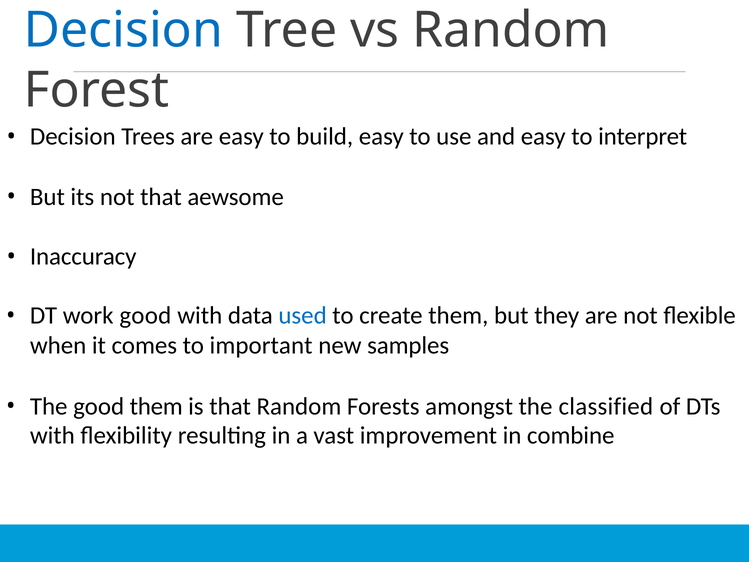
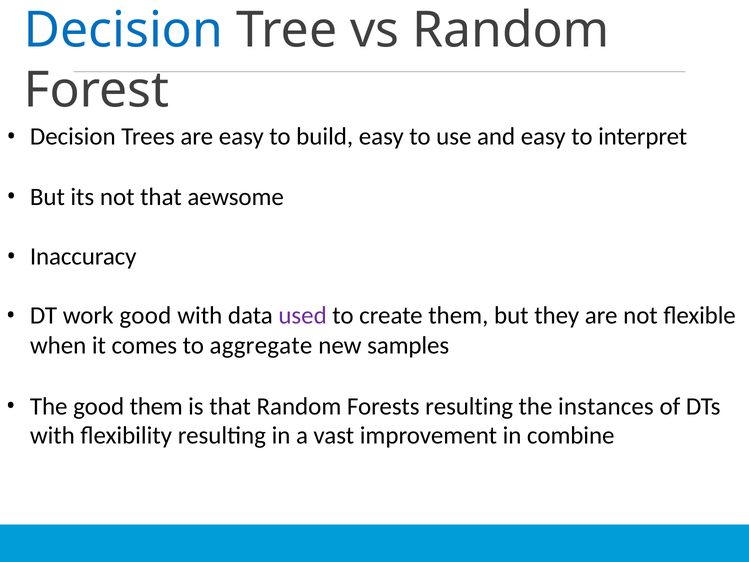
used colour: blue -> purple
important: important -> aggregate
Forests amongst: amongst -> resulting
classified: classified -> instances
